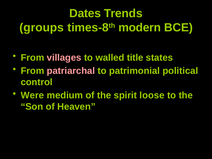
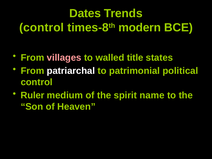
groups at (42, 28): groups -> control
patriarchal colour: pink -> white
Were: Were -> Ruler
loose: loose -> name
